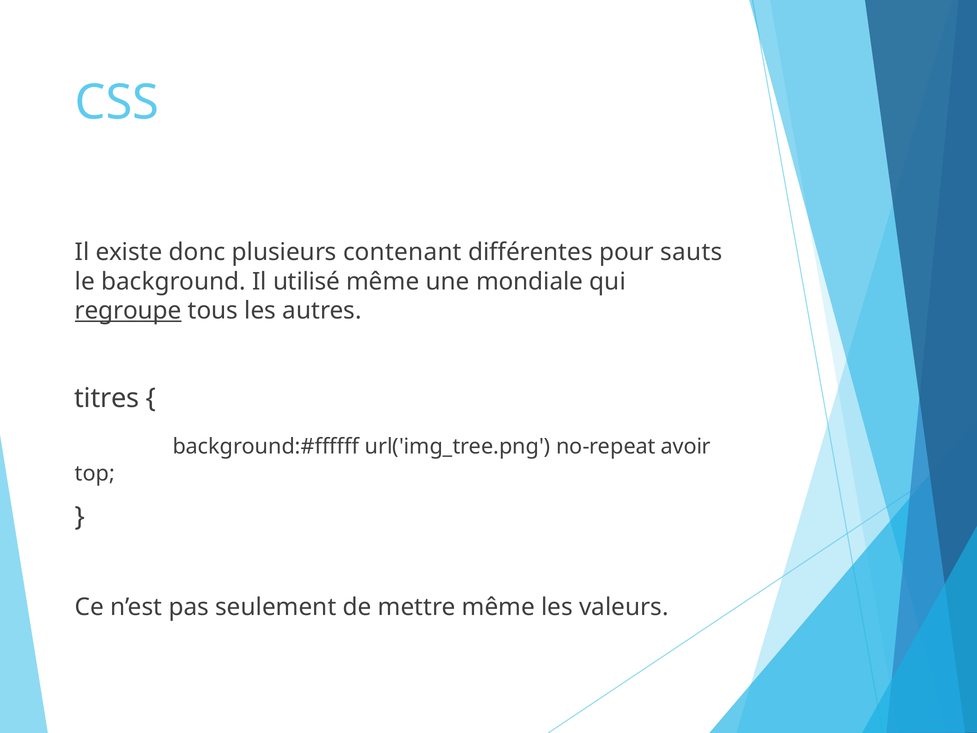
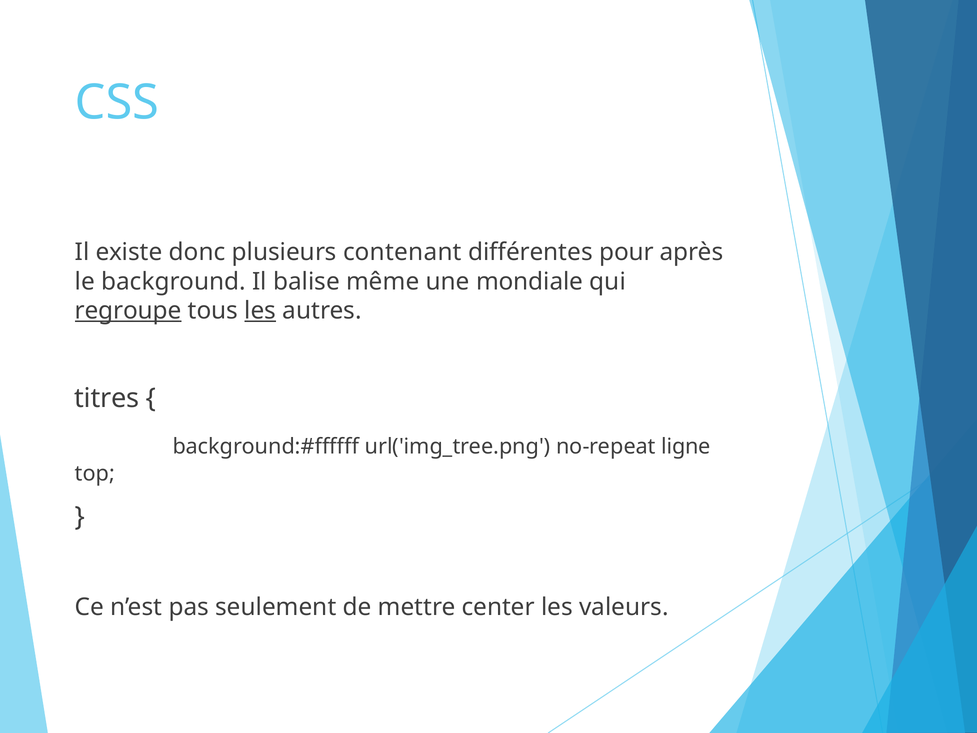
sauts: sauts -> après
utilisé: utilisé -> balise
les at (260, 311) underline: none -> present
avoir: avoir -> ligne
mettre même: même -> center
